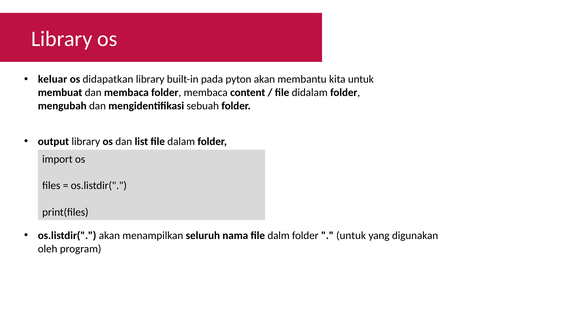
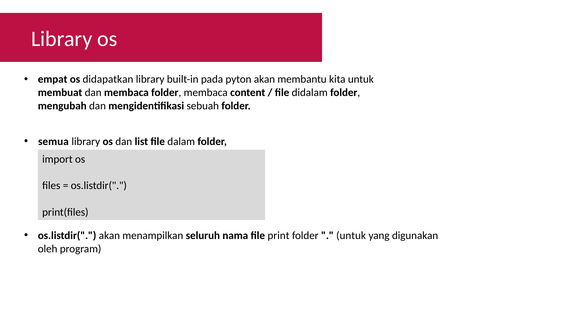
keluar: keluar -> empat
output: output -> semua
dalm: dalm -> print
